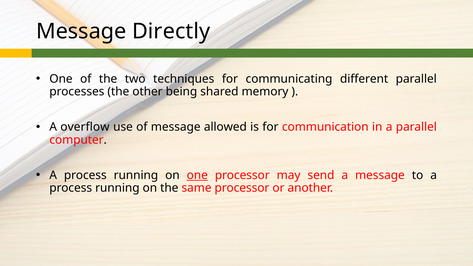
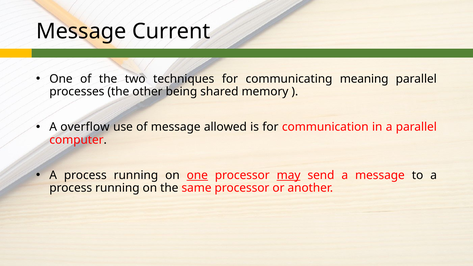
Directly: Directly -> Current
different: different -> meaning
may underline: none -> present
